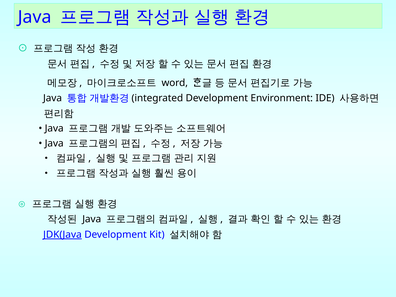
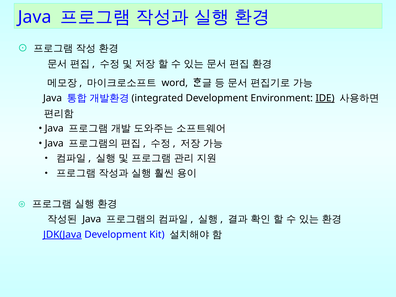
IDE underline: none -> present
